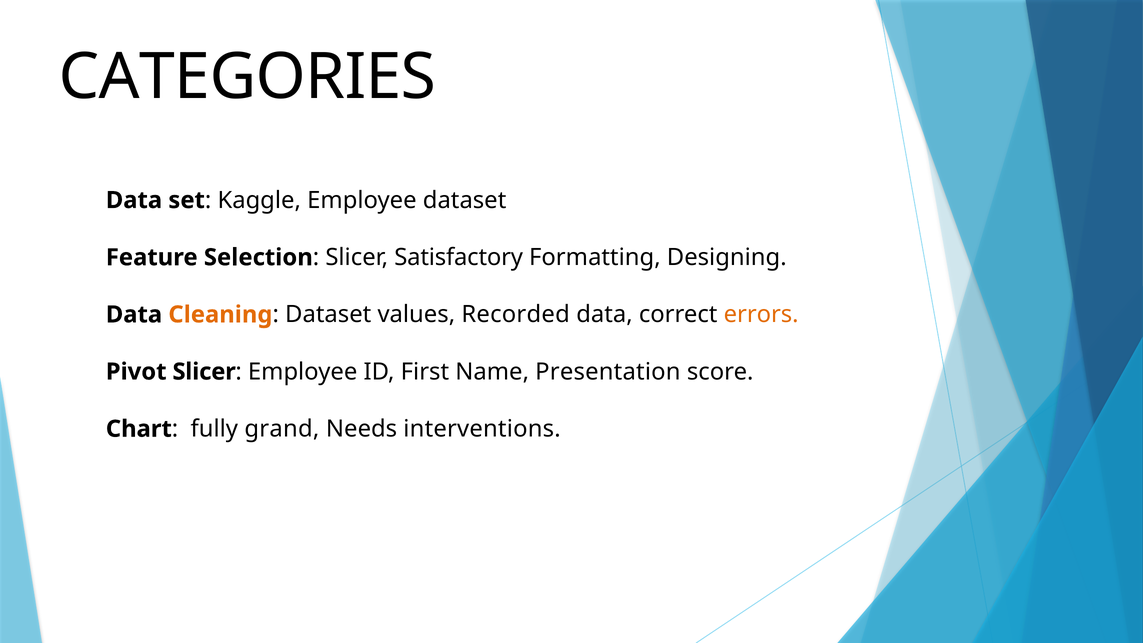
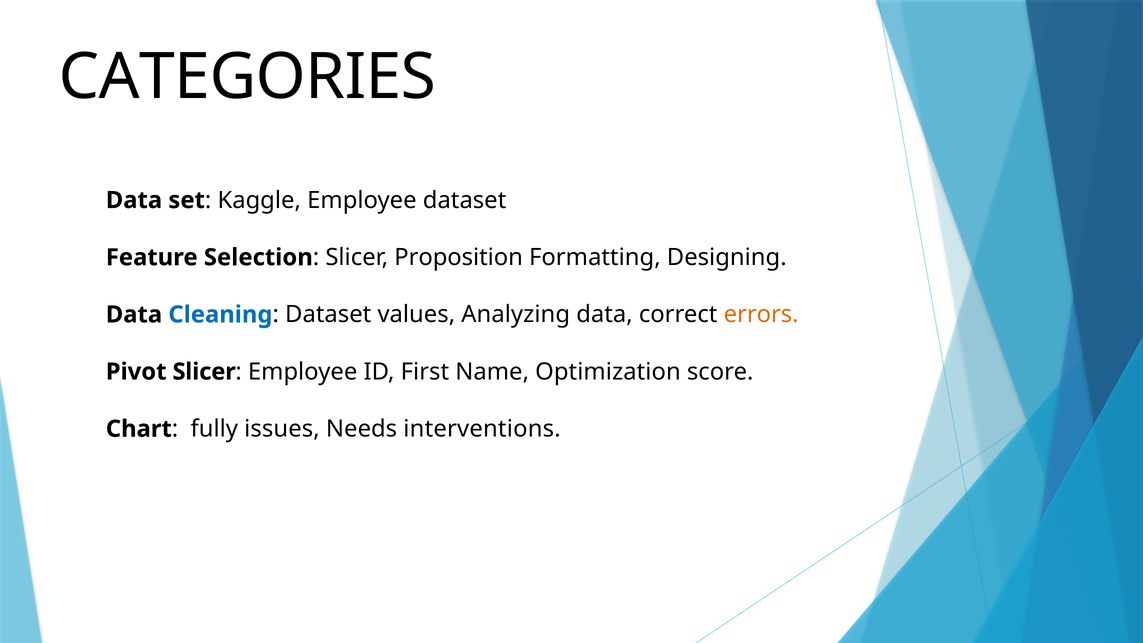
Satisfactory: Satisfactory -> Proposition
Cleaning colour: orange -> blue
Recorded: Recorded -> Analyzing
Presentation: Presentation -> Optimization
grand: grand -> issues
